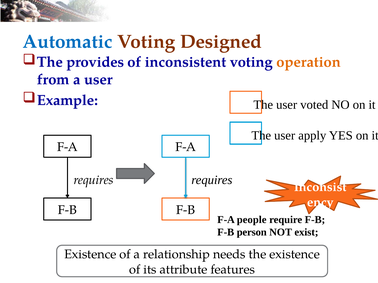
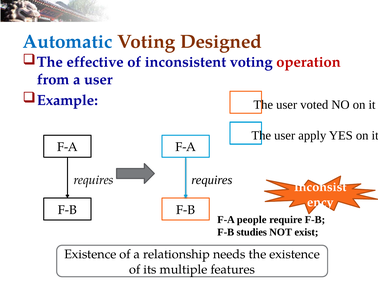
provides: provides -> effective
operation colour: orange -> red
person: person -> studies
attribute: attribute -> multiple
